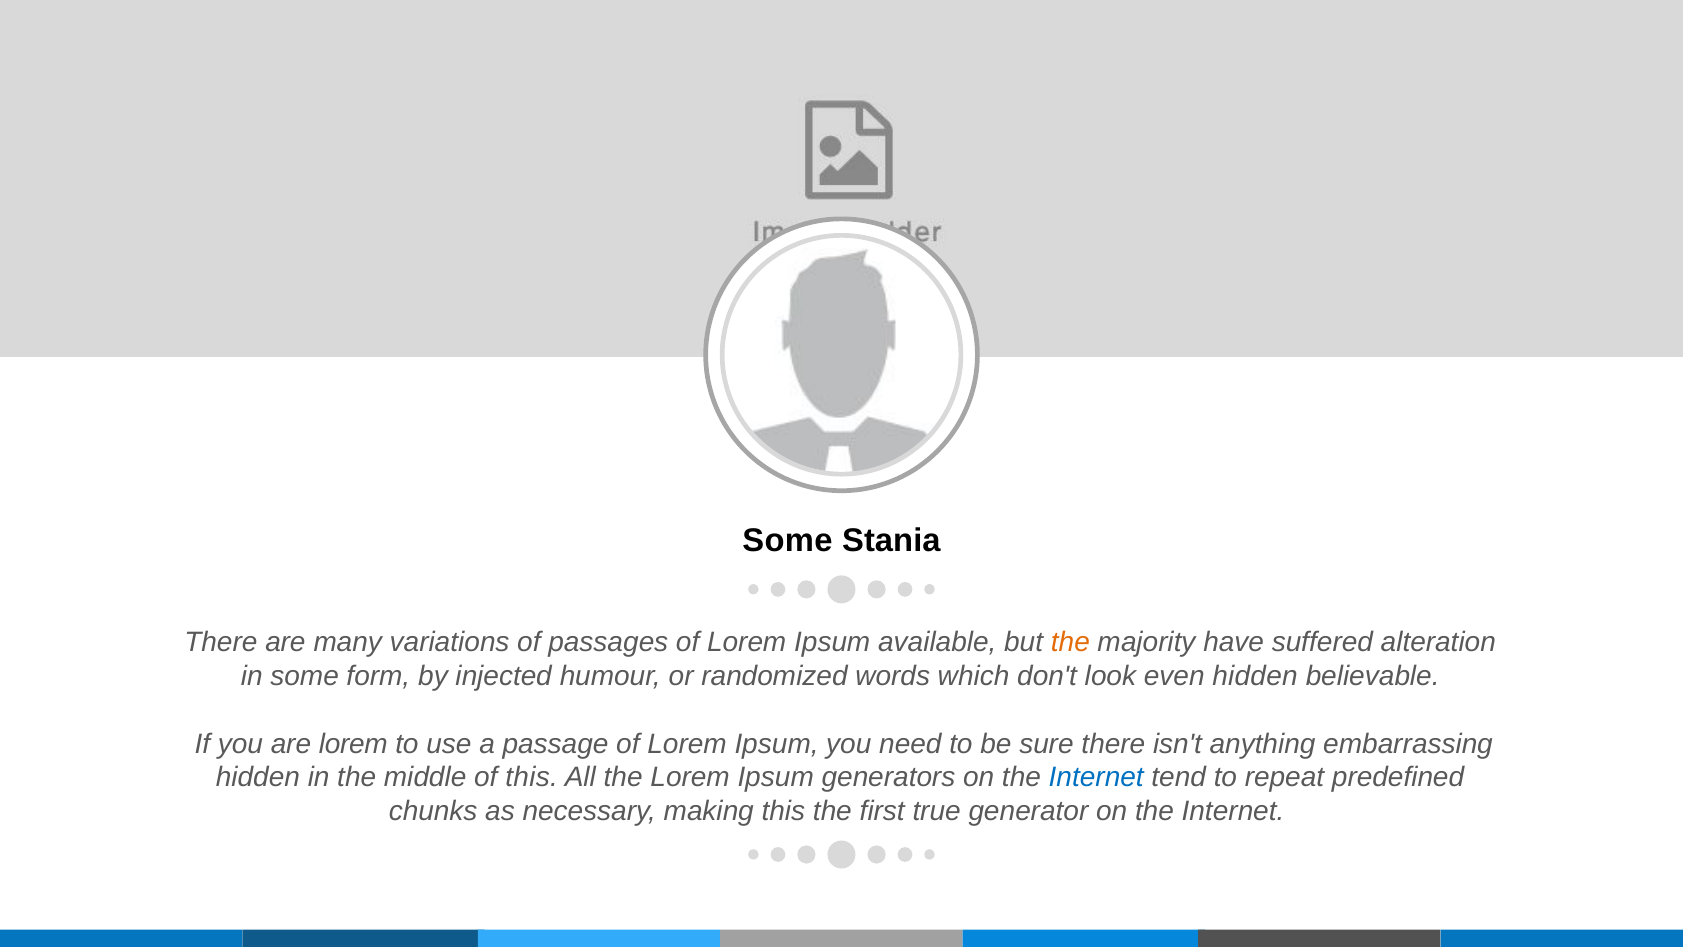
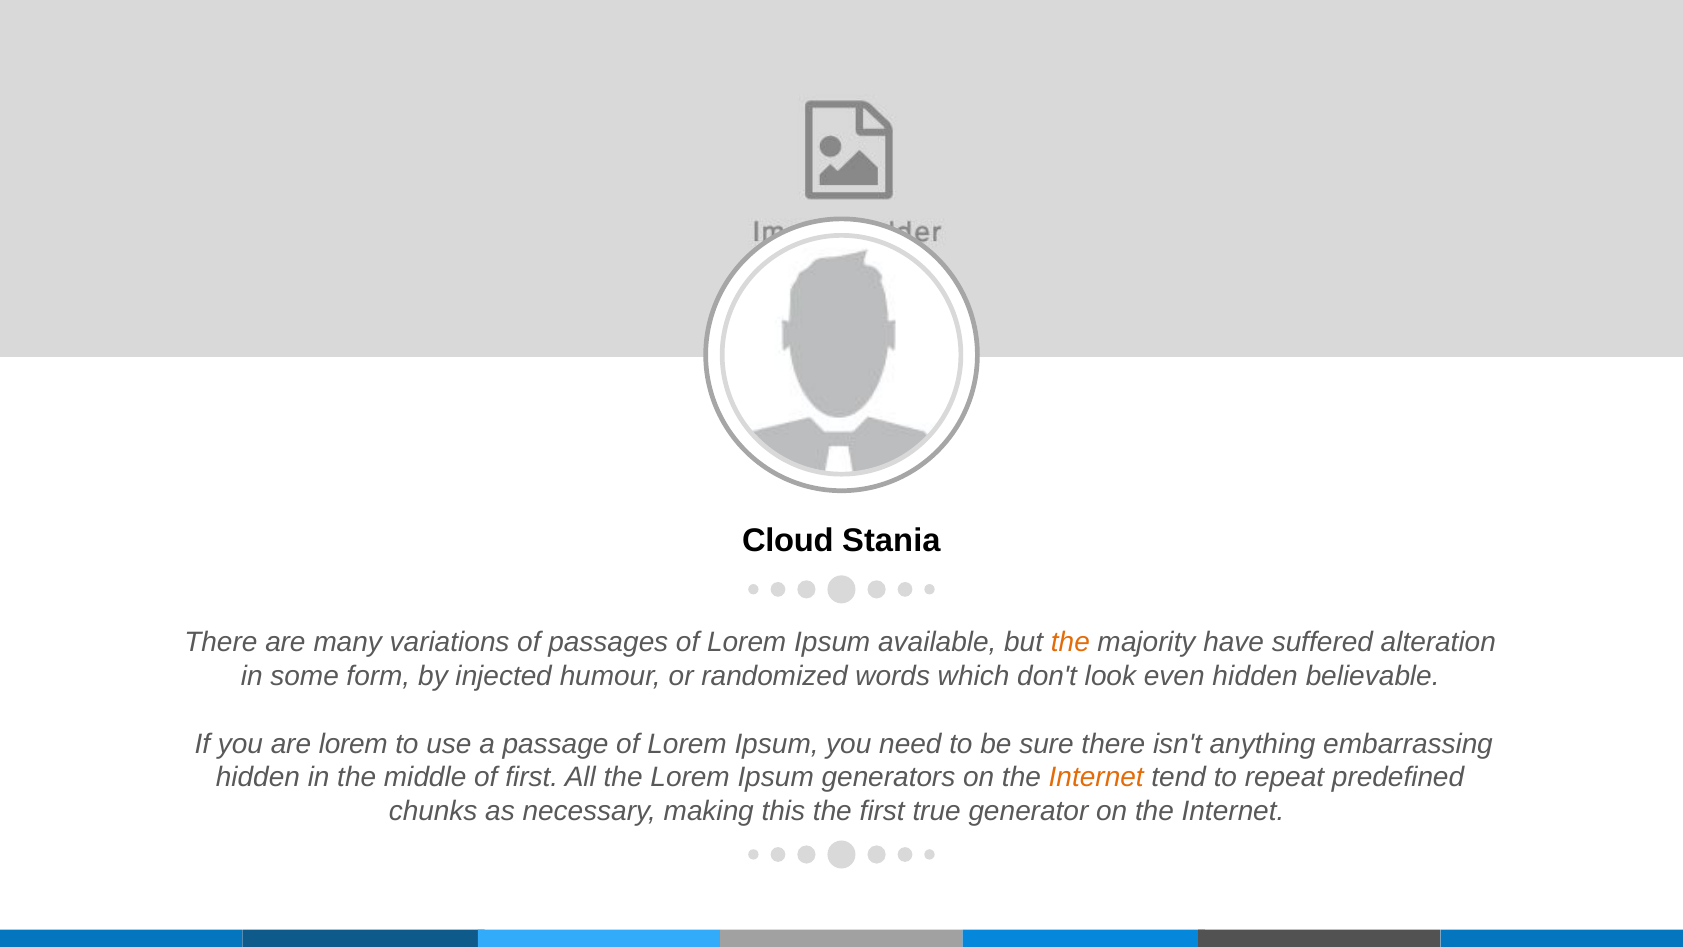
Some at (787, 540): Some -> Cloud
of this: this -> first
Internet at (1096, 777) colour: blue -> orange
